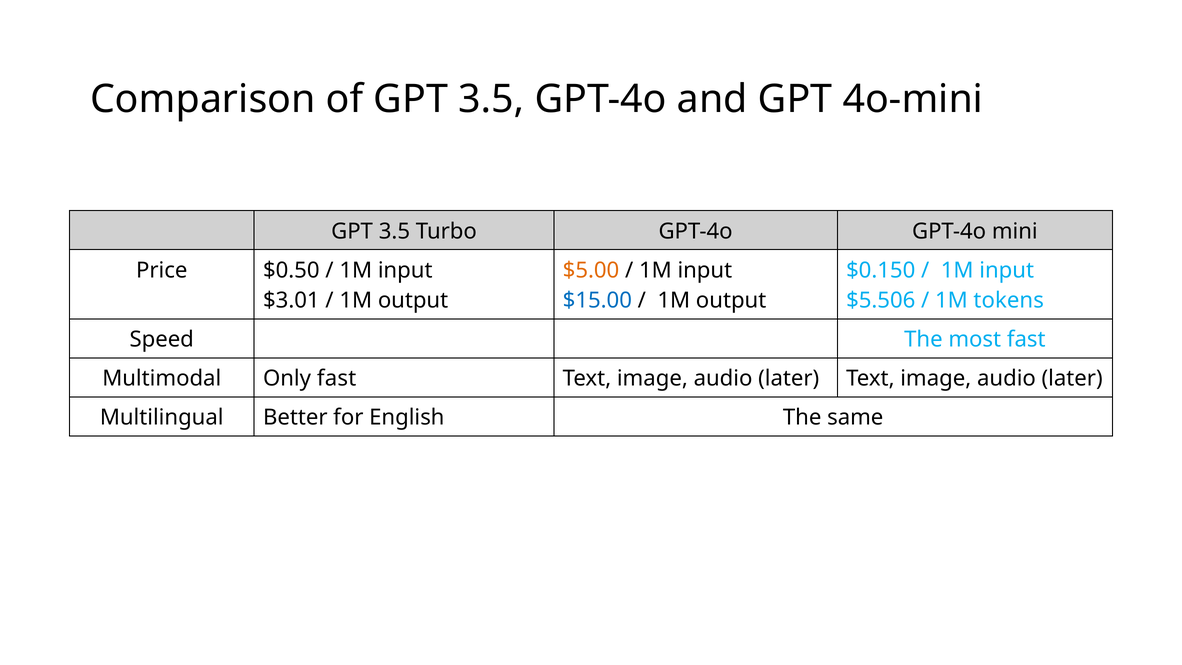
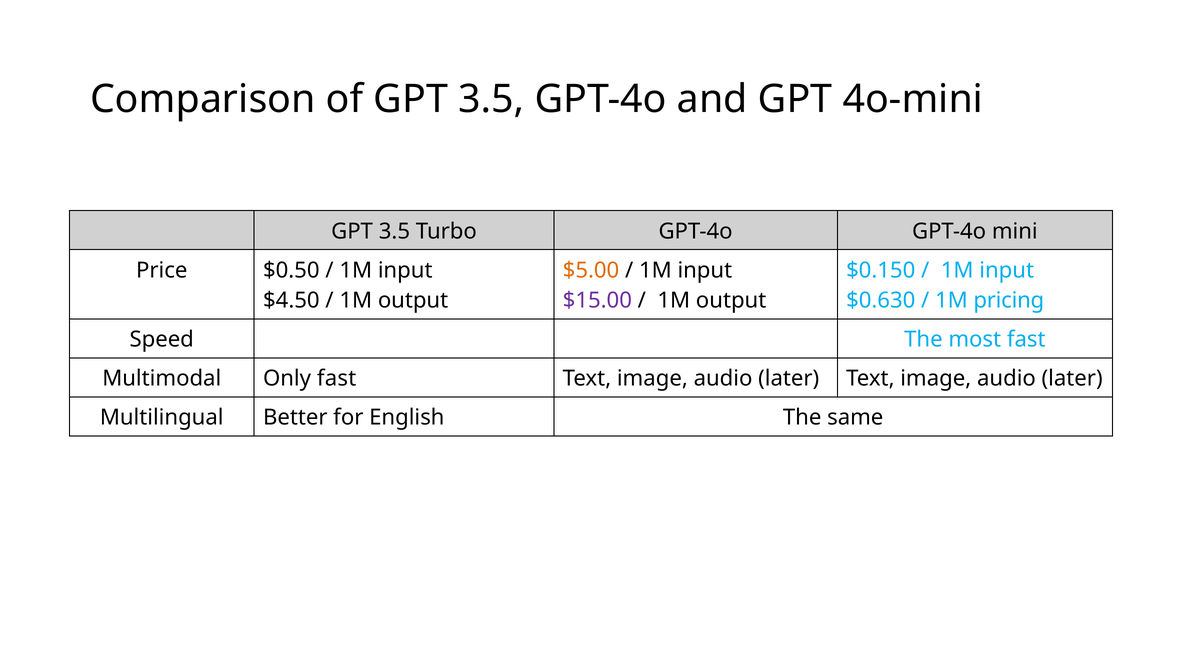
$3.01: $3.01 -> $4.50
$15.00 colour: blue -> purple
$5.506: $5.506 -> $0.630
tokens: tokens -> pricing
